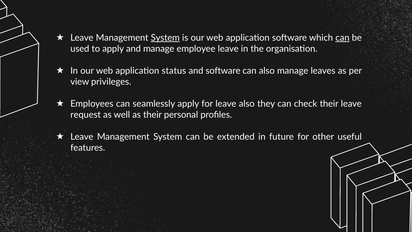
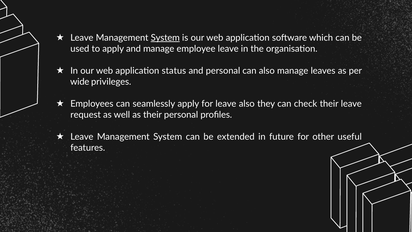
can at (342, 38) underline: present -> none
and software: software -> personal
view: view -> wide
